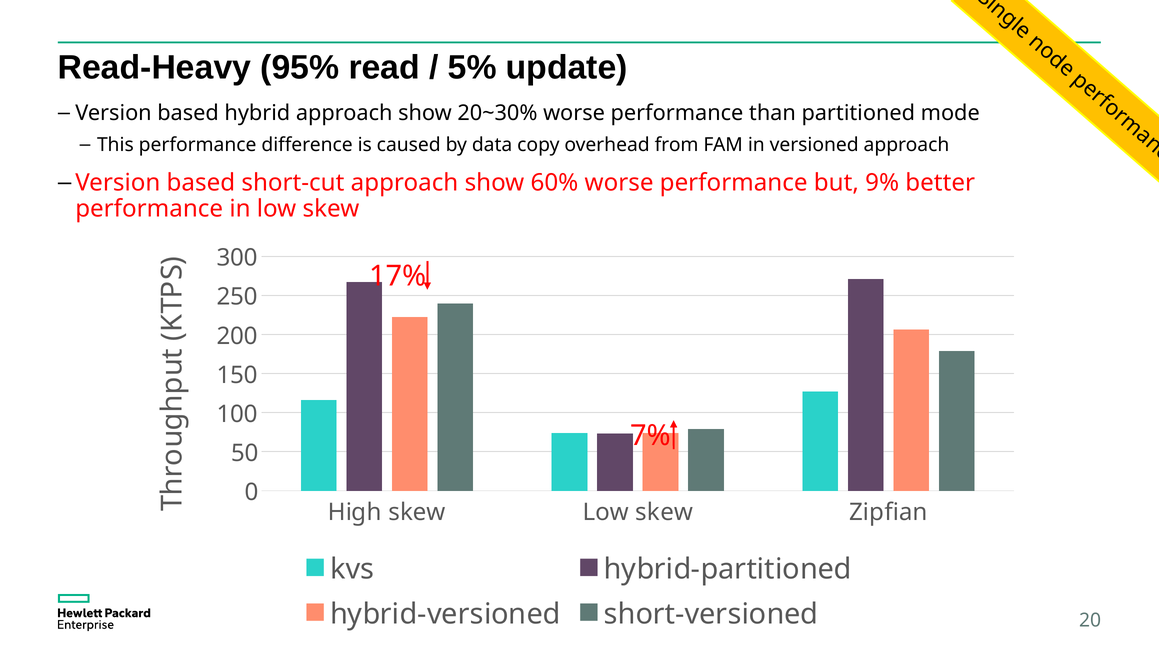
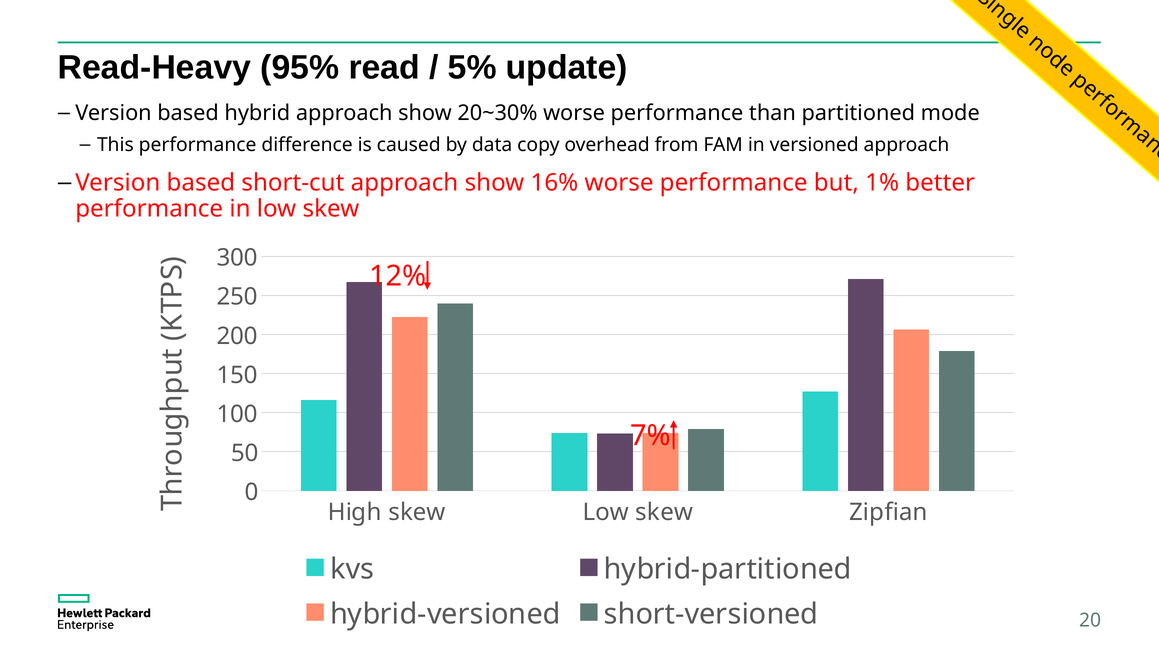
60%: 60% -> 16%
9%: 9% -> 1%
17%: 17% -> 12%
